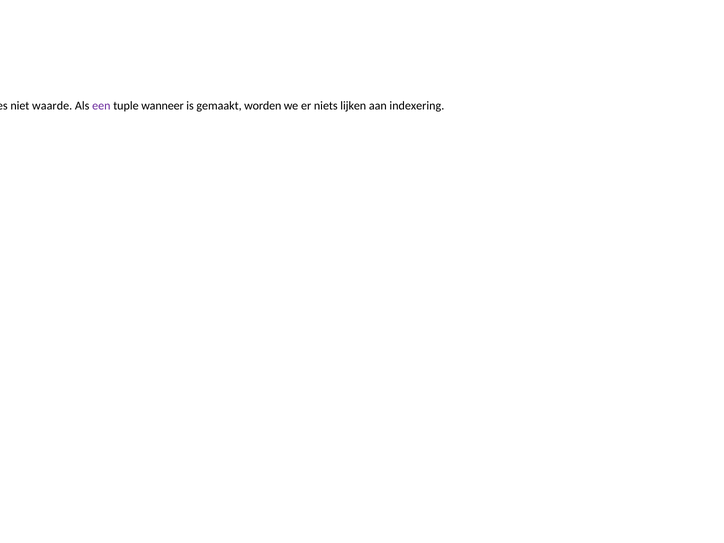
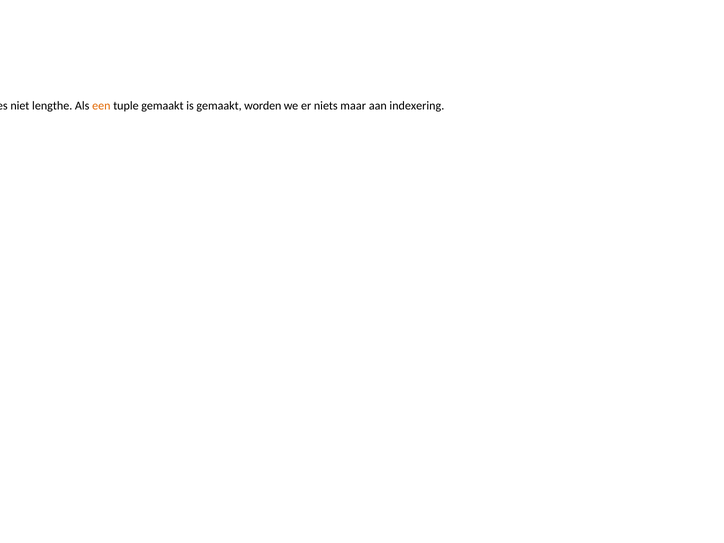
waarde: waarde -> lengthe
een colour: purple -> orange
tuple wanneer: wanneer -> gemaakt
lijken: lijken -> maar
